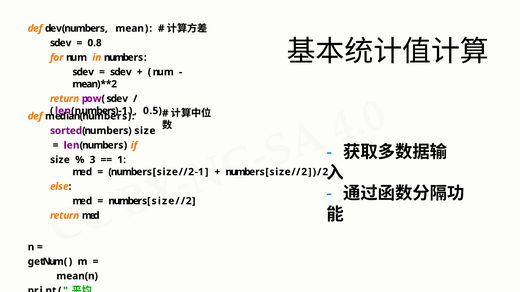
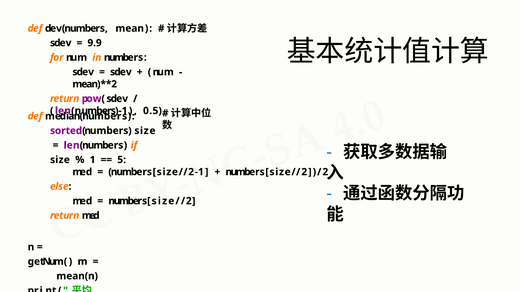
0.8: 0.8 -> 9.9
3: 3 -> 1
1: 1 -> 5
